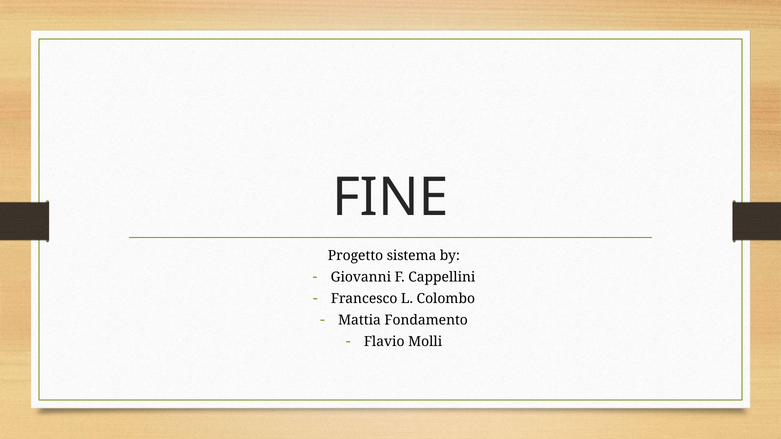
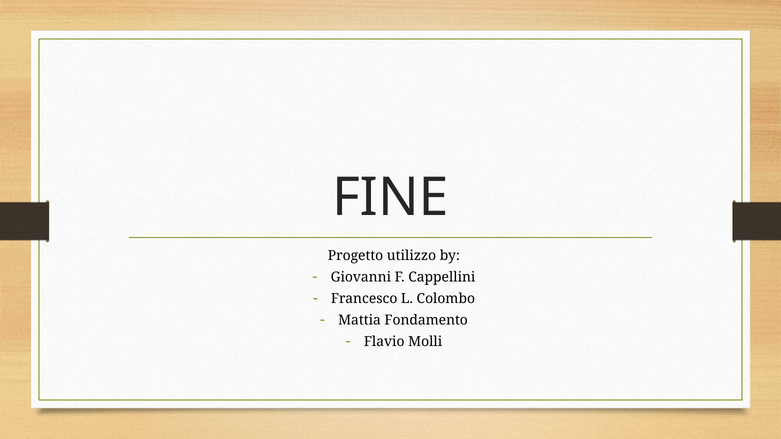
sistema: sistema -> utilizzo
